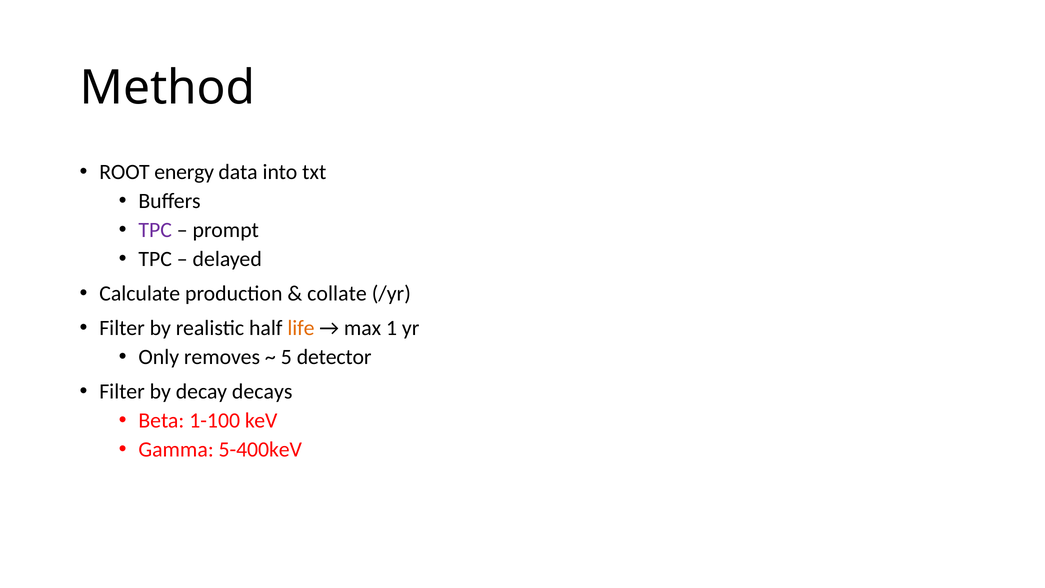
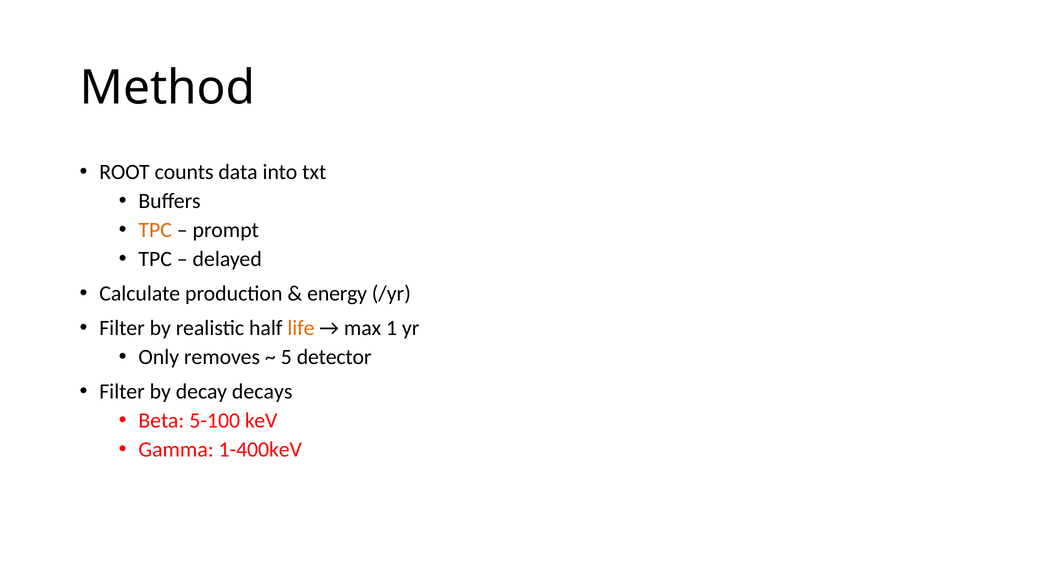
energy: energy -> counts
TPC at (155, 230) colour: purple -> orange
collate: collate -> energy
1-100: 1-100 -> 5-100
5-400keV: 5-400keV -> 1-400keV
